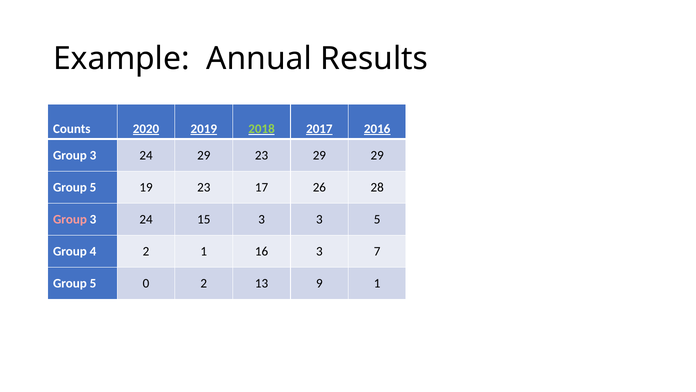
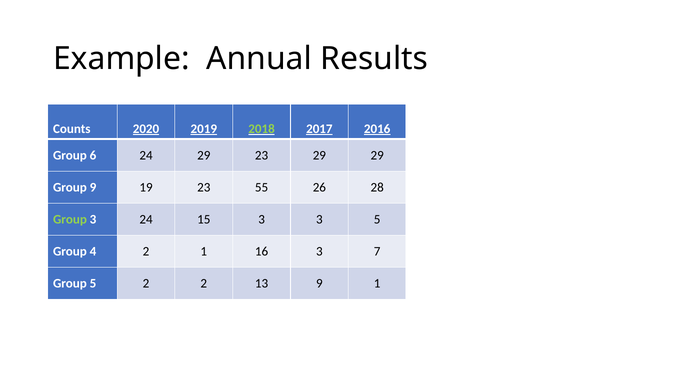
3 at (93, 155): 3 -> 6
5 at (93, 187): 5 -> 9
17: 17 -> 55
Group at (70, 219) colour: pink -> light green
5 0: 0 -> 2
